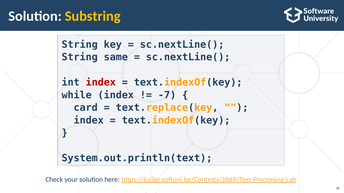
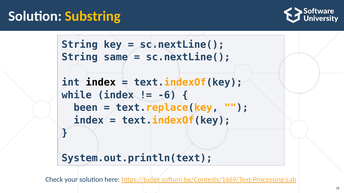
index at (101, 83) colour: red -> black
-7: -7 -> -6
card: card -> been
